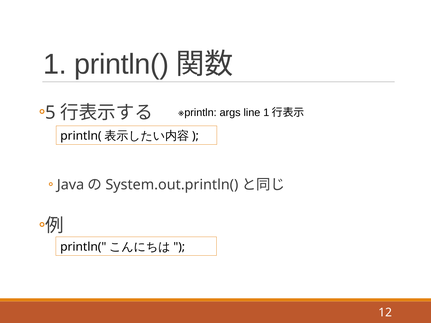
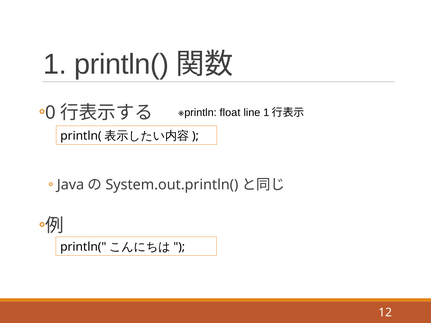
5: 5 -> 0
args: args -> float
